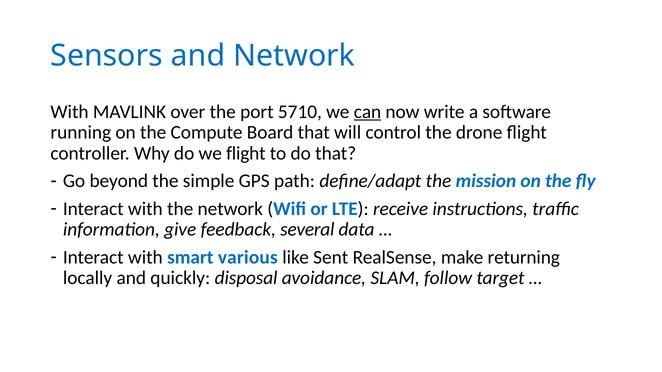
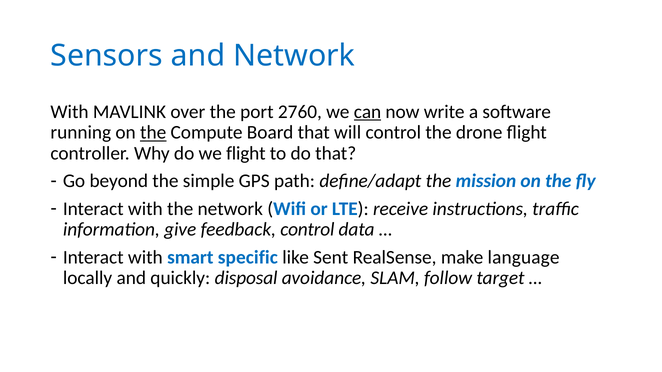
5710: 5710 -> 2760
the at (153, 133) underline: none -> present
feedback several: several -> control
various: various -> specific
returning: returning -> language
